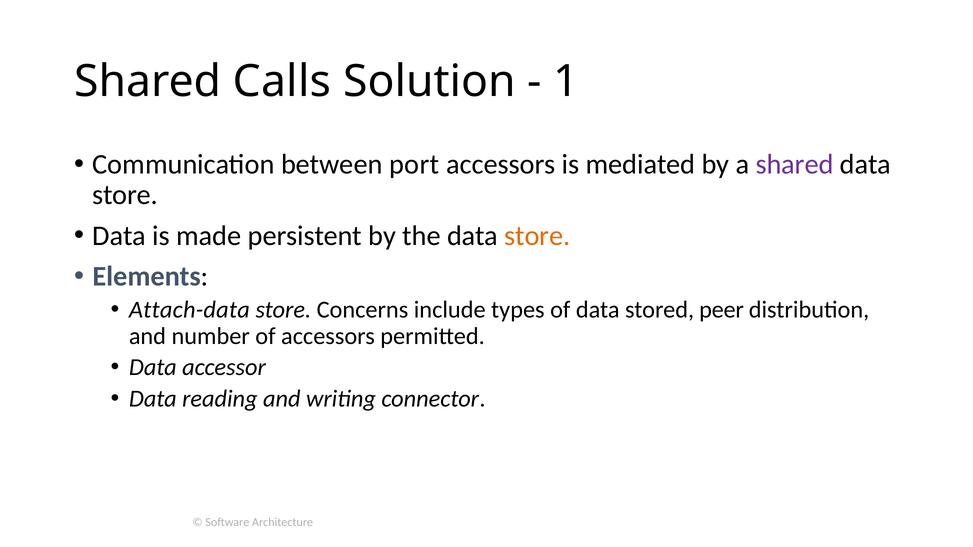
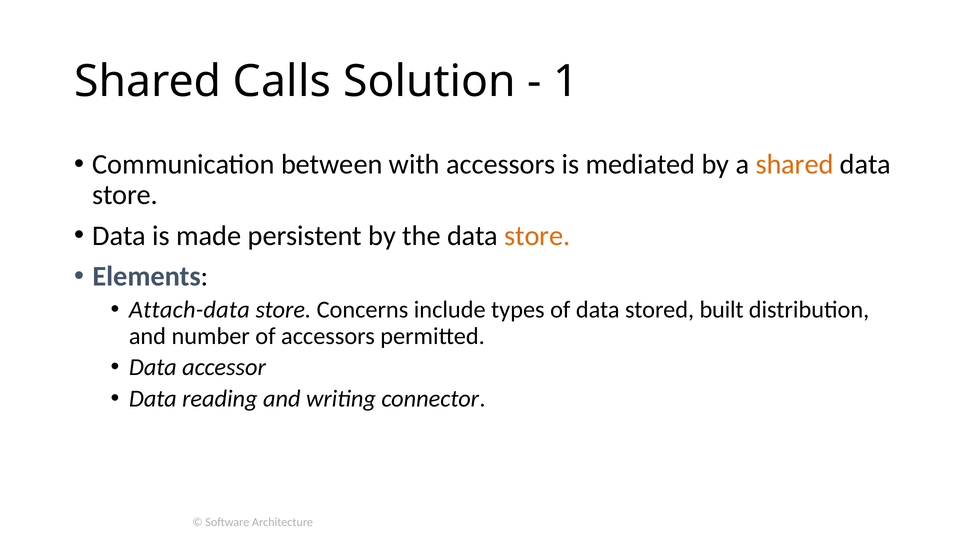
port: port -> with
shared at (795, 164) colour: purple -> orange
peer: peer -> built
